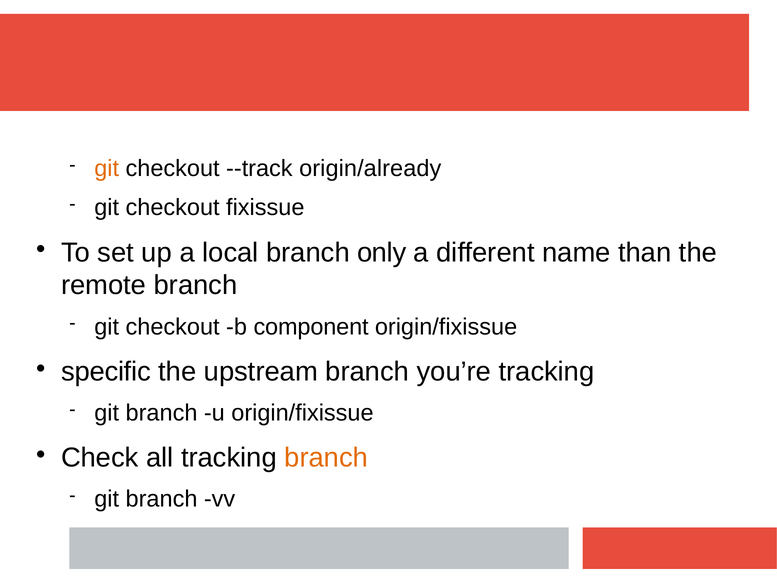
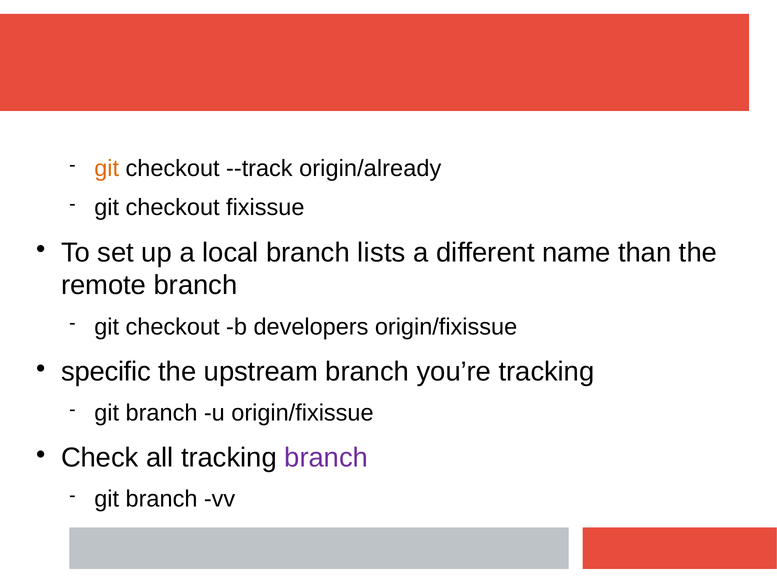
only: only -> lists
component: component -> developers
branch at (326, 457) colour: orange -> purple
